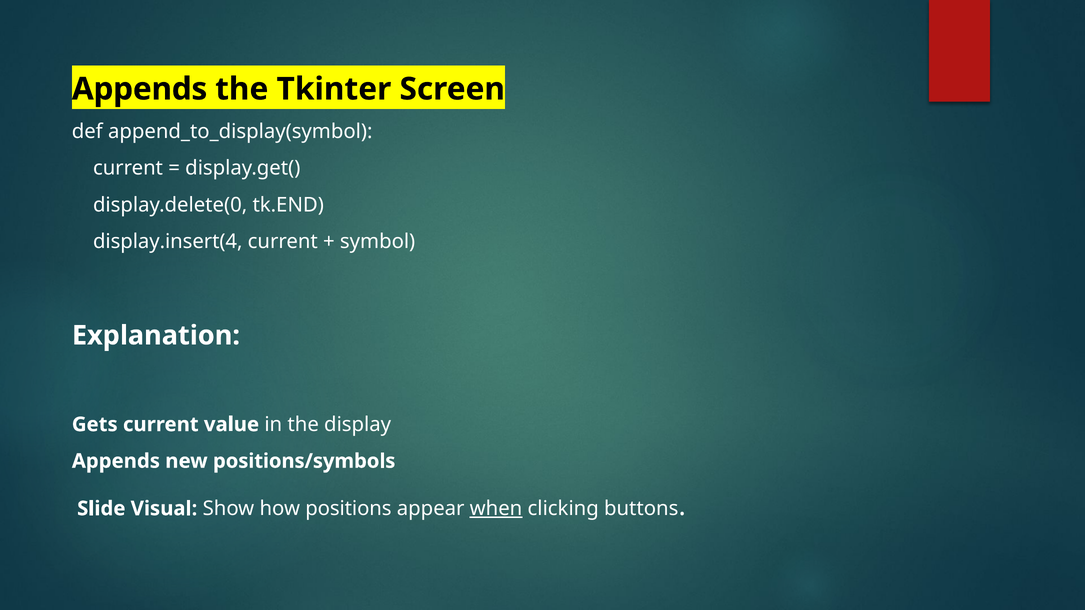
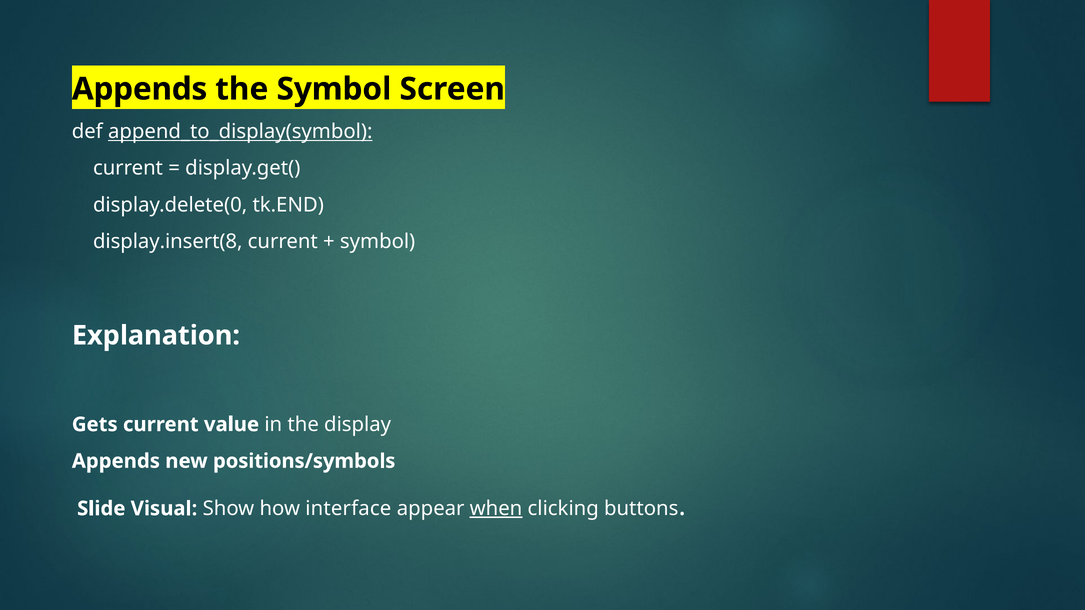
the Tkinter: Tkinter -> Symbol
append_to_display(symbol underline: none -> present
display.insert(4: display.insert(4 -> display.insert(8
positions: positions -> interface
